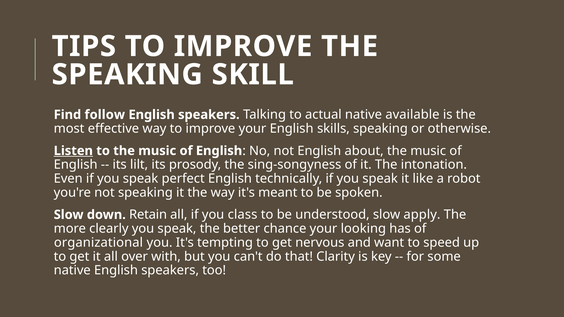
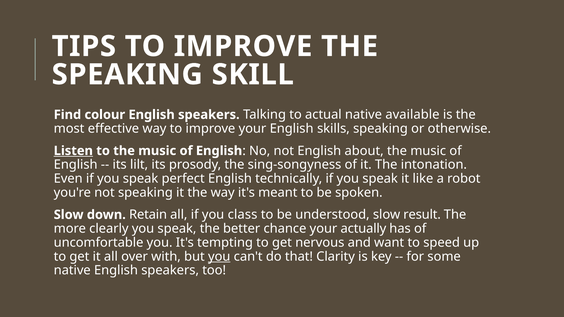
follow: follow -> colour
apply: apply -> result
looking: looking -> actually
organizational: organizational -> uncomfortable
you at (219, 257) underline: none -> present
